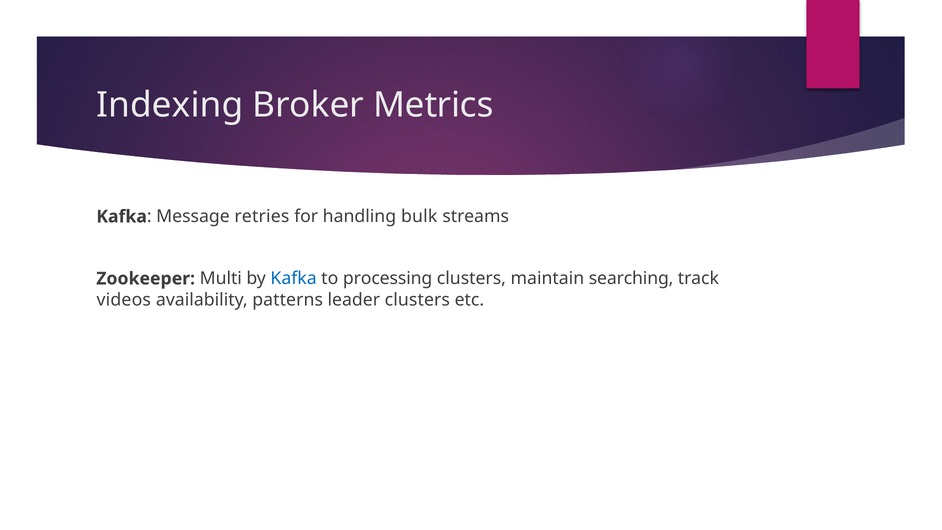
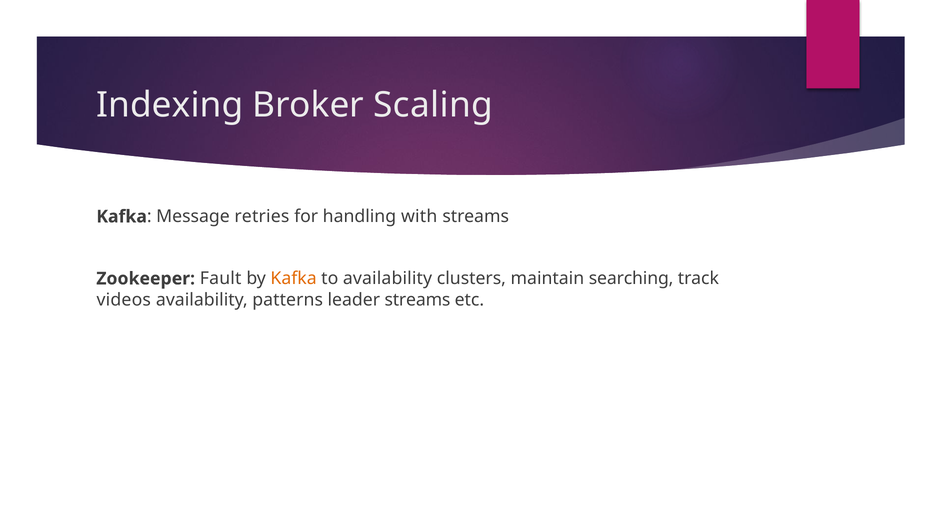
Metrics: Metrics -> Scaling
bulk: bulk -> with
Multi: Multi -> Fault
Kafka at (294, 279) colour: blue -> orange
to processing: processing -> availability
leader clusters: clusters -> streams
